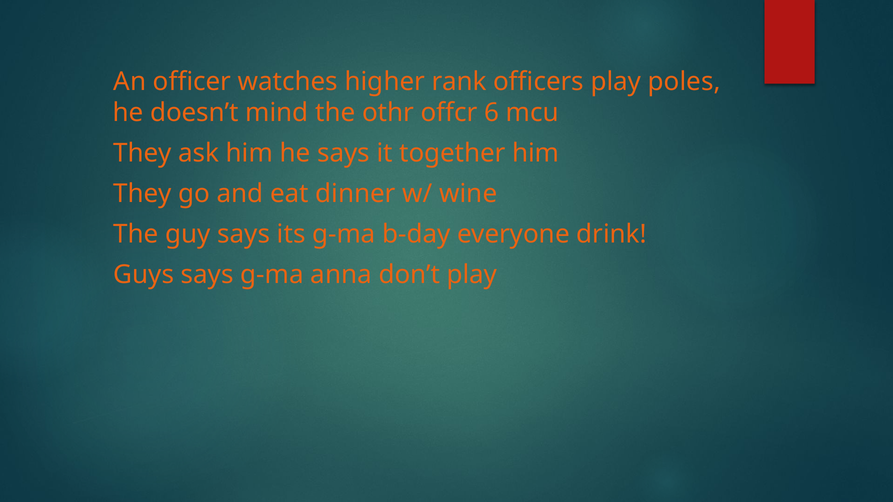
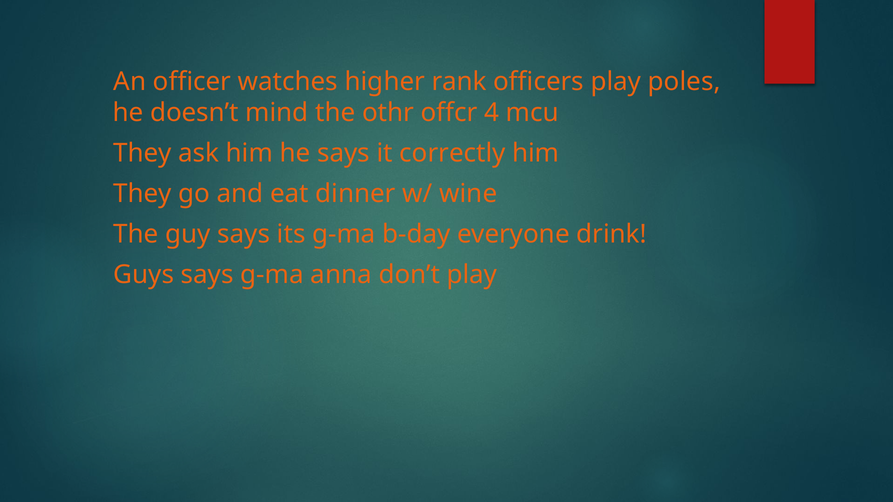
6: 6 -> 4
together: together -> correctly
